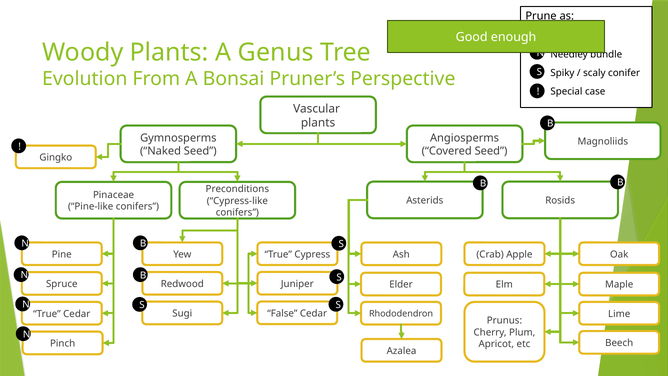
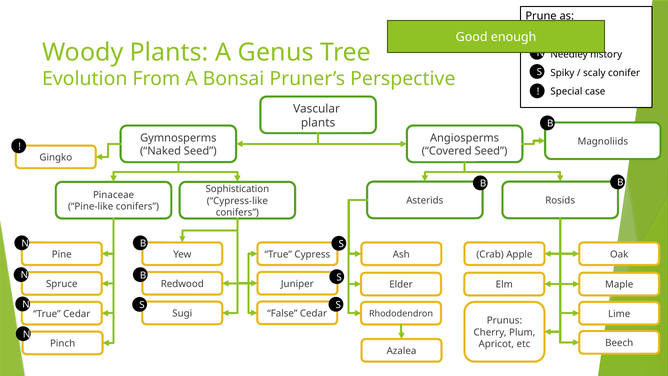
bundle: bundle -> history
Preconditions: Preconditions -> Sophistication
